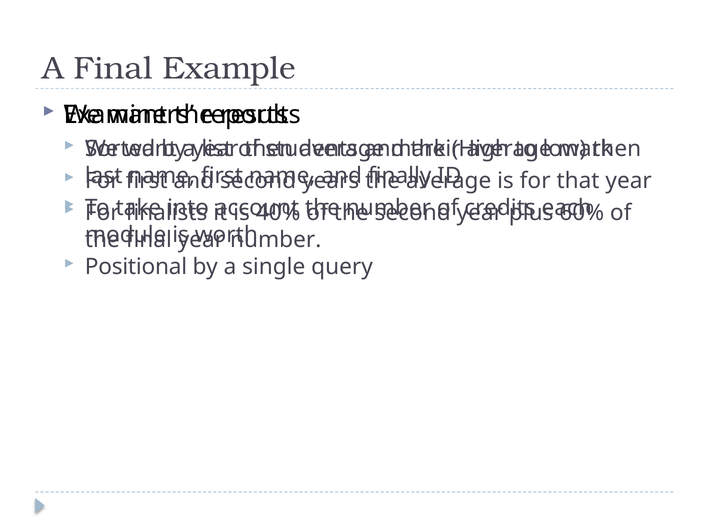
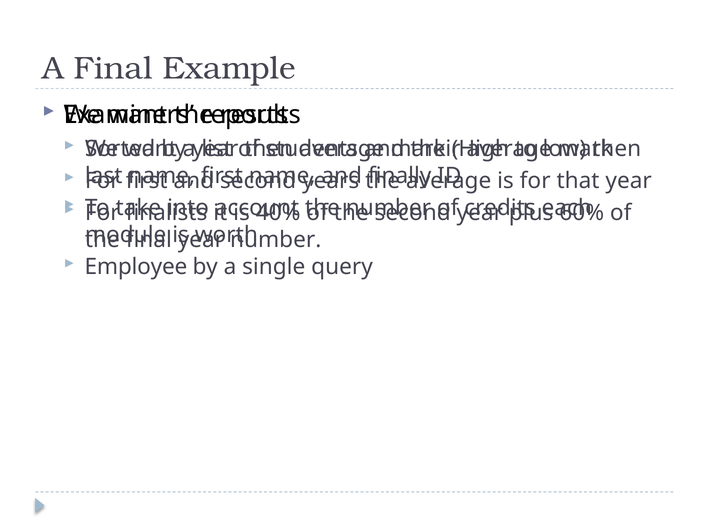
Positional: Positional -> Employee
